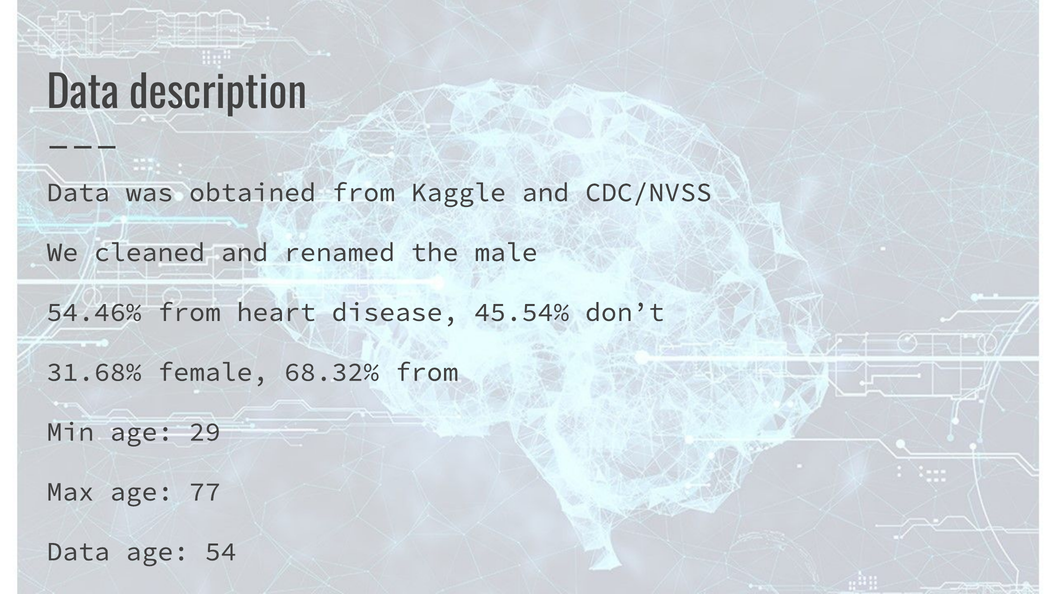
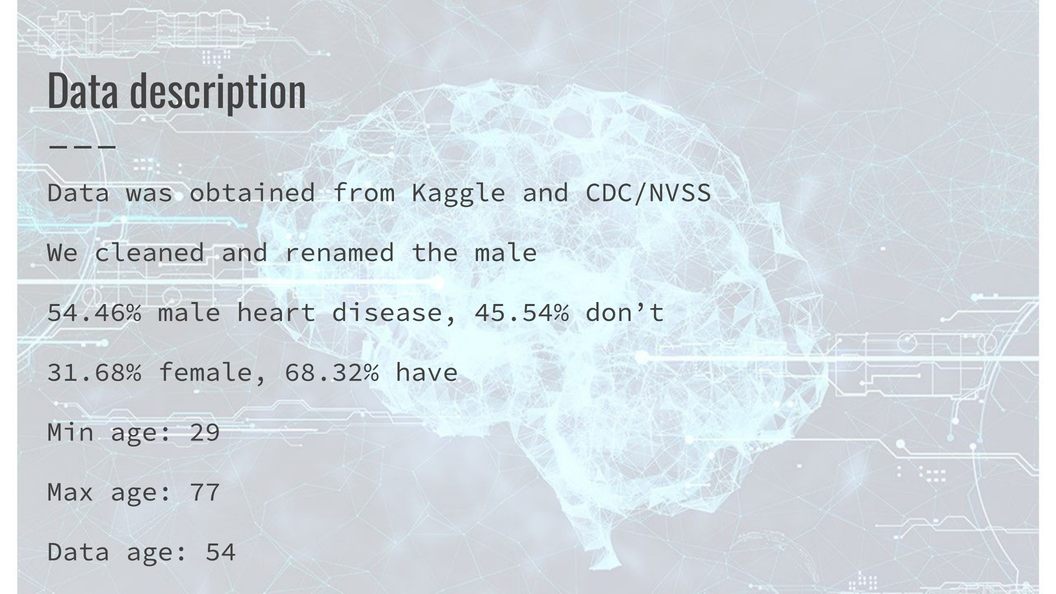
54.46% from: from -> male
68.32% from: from -> have
